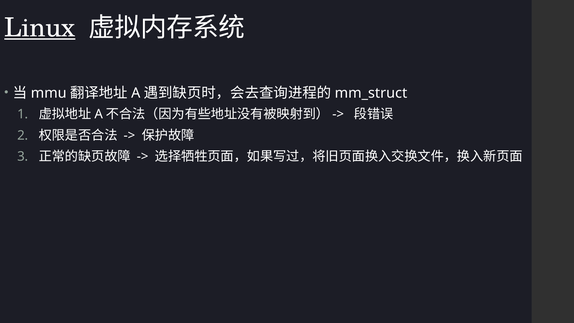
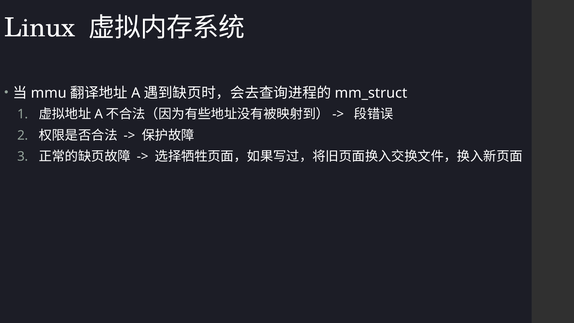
Linux underline: present -> none
